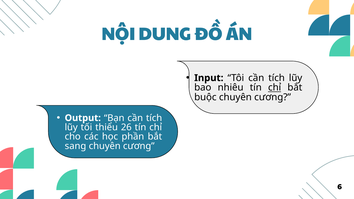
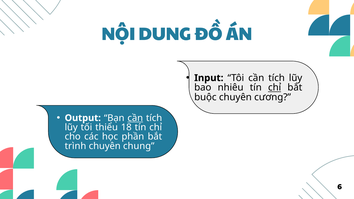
cần at (135, 118) underline: none -> present
26: 26 -> 18
sang: sang -> trình
cương at (139, 146): cương -> chung
